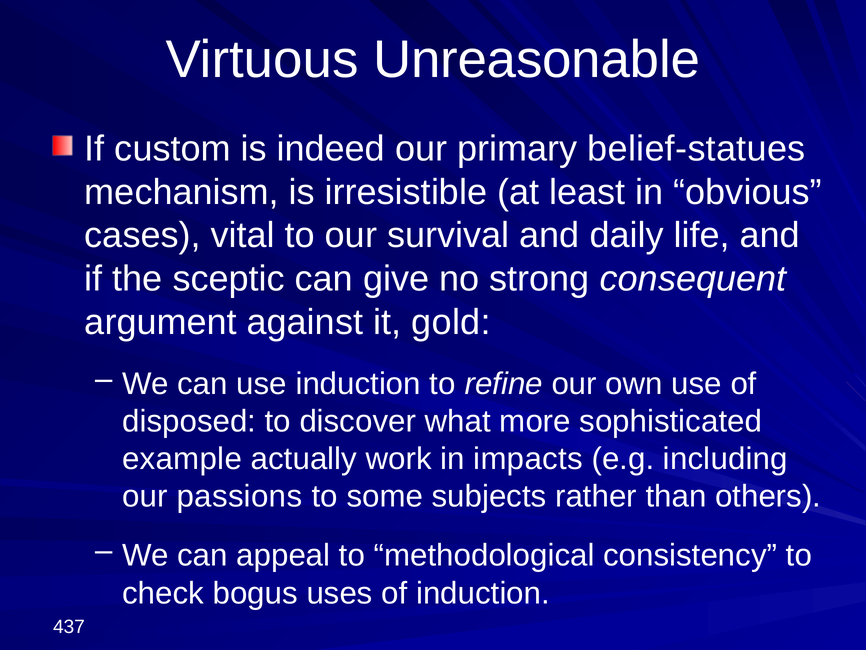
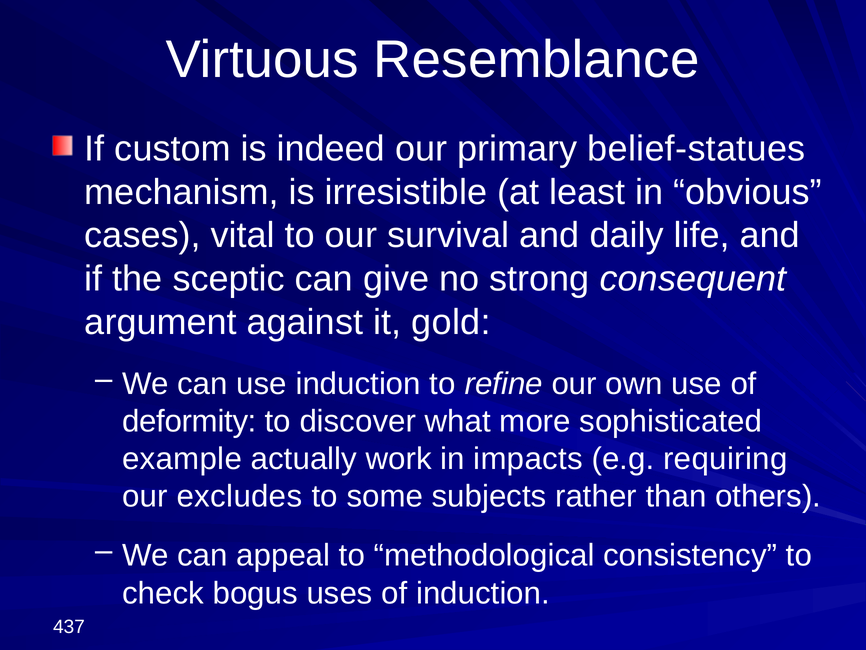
Unreasonable: Unreasonable -> Resemblance
disposed: disposed -> deformity
including: including -> requiring
passions: passions -> excludes
